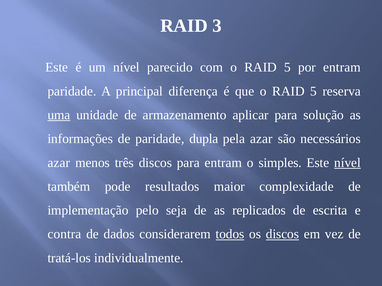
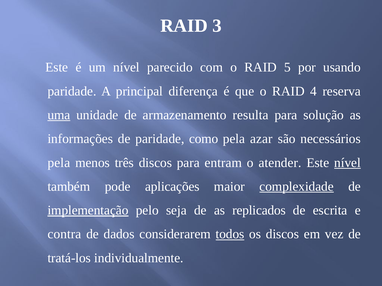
por entram: entram -> usando
que o RAID 5: 5 -> 4
aplicar: aplicar -> resulta
dupla: dupla -> como
azar at (59, 163): azar -> pela
simples: simples -> atender
resultados: resultados -> aplicações
complexidade underline: none -> present
implementação underline: none -> present
discos at (282, 235) underline: present -> none
